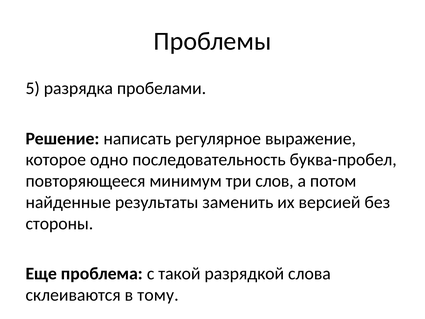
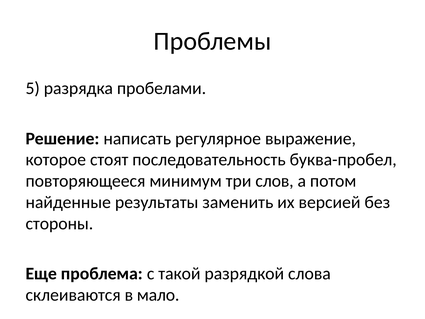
одно: одно -> стоят
тому: тому -> мало
